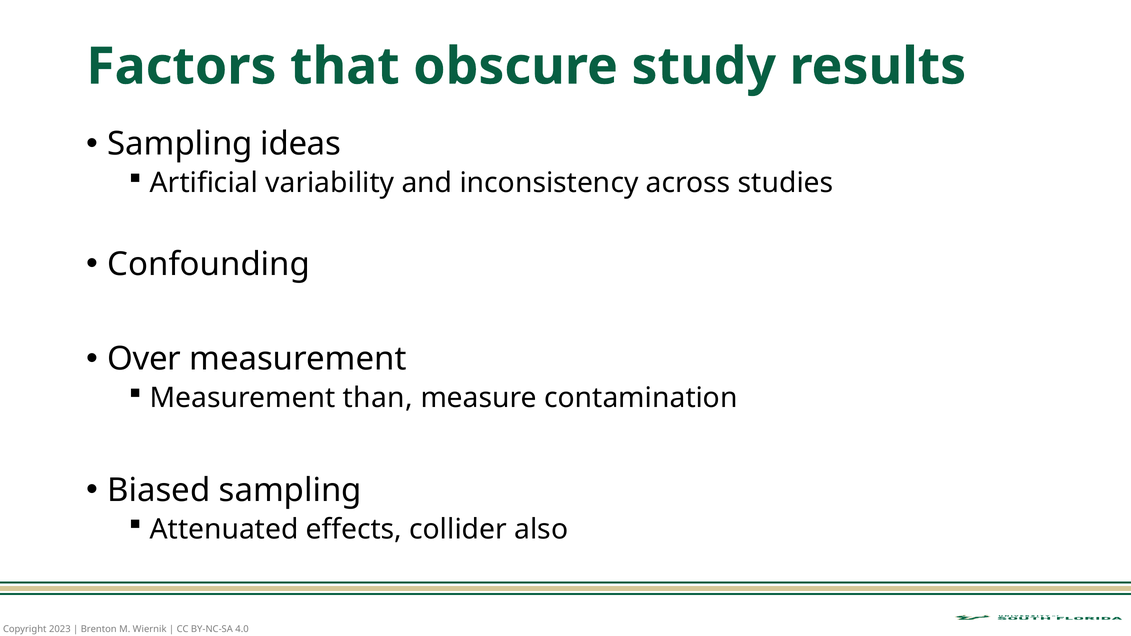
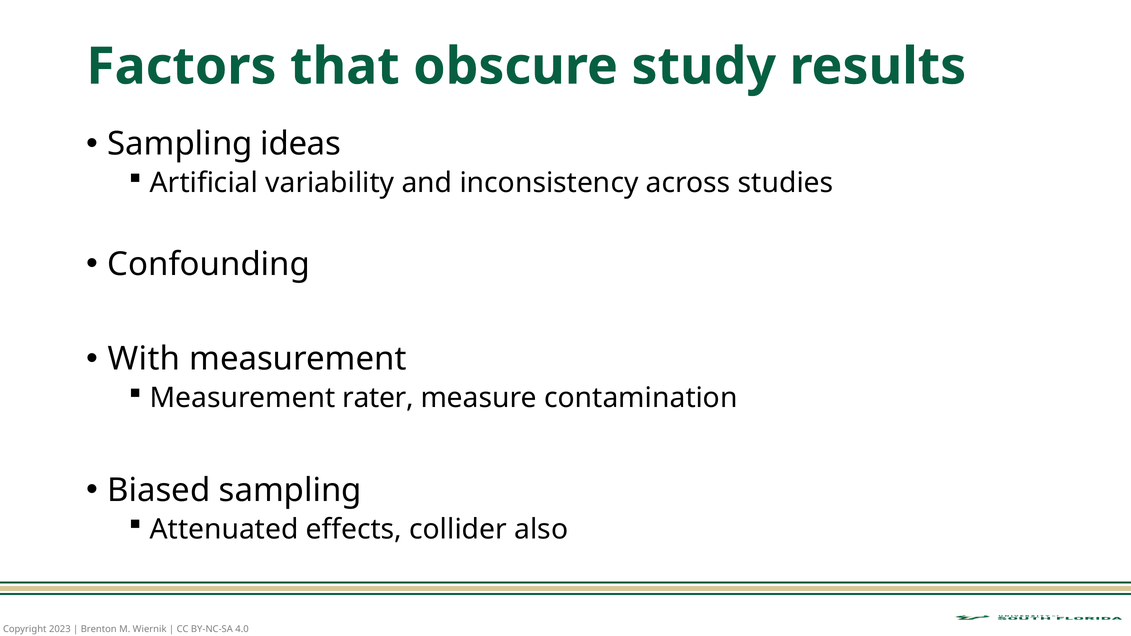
Over: Over -> With
than: than -> rater
